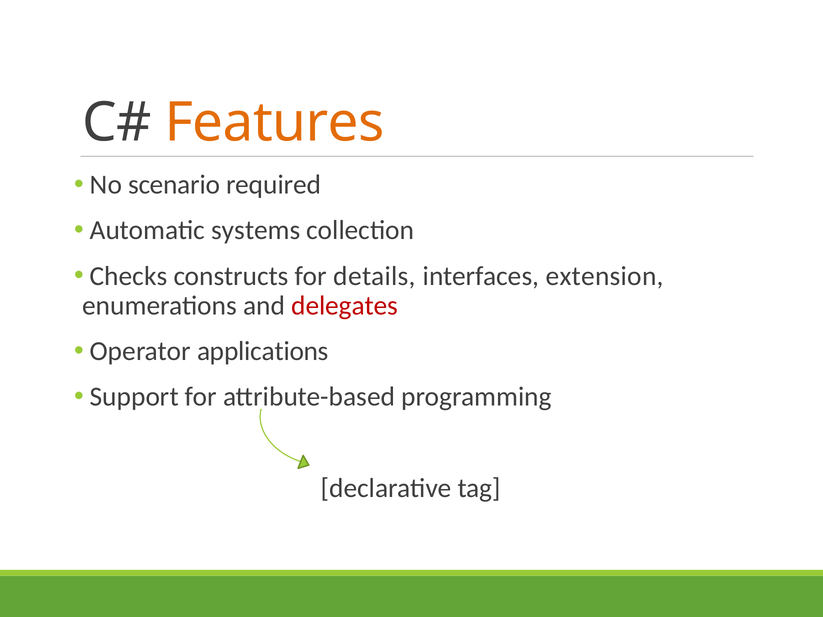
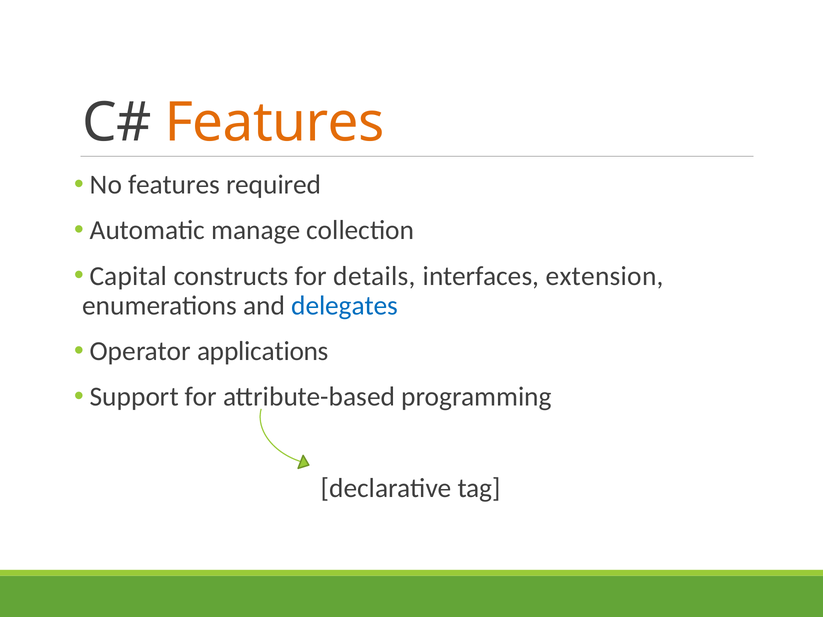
No scenario: scenario -> features
systems: systems -> manage
Checks: Checks -> Capital
delegates colour: red -> blue
